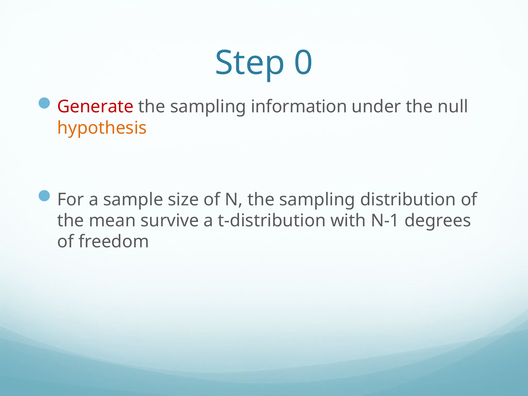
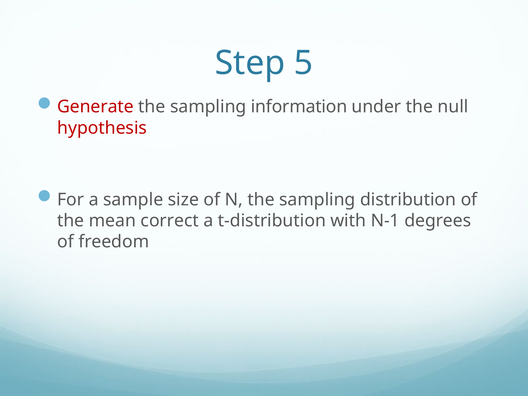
0: 0 -> 5
hypothesis colour: orange -> red
survive: survive -> correct
